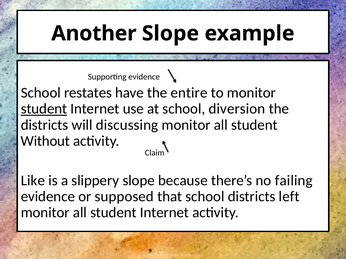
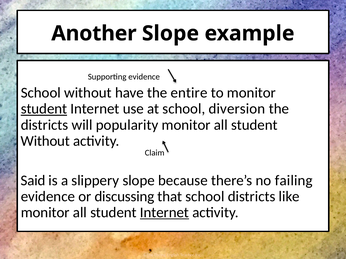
School restates: restates -> without
discussing: discussing -> popularity
Like: Like -> Said
supposed: supposed -> discussing
left: left -> like
Internet at (164, 213) underline: none -> present
